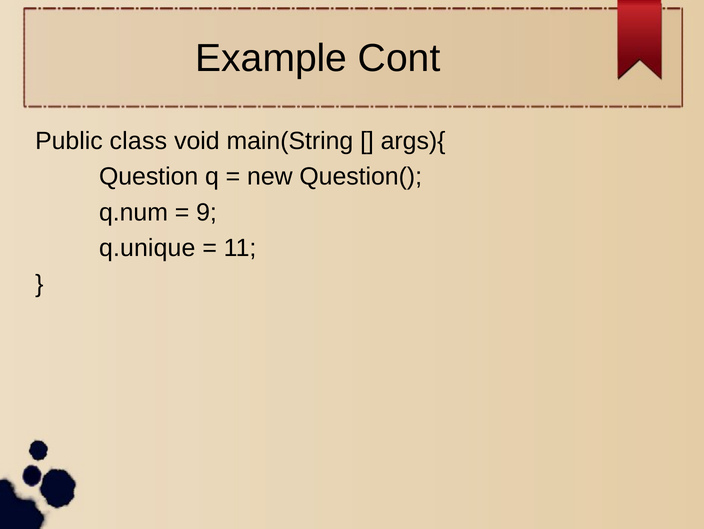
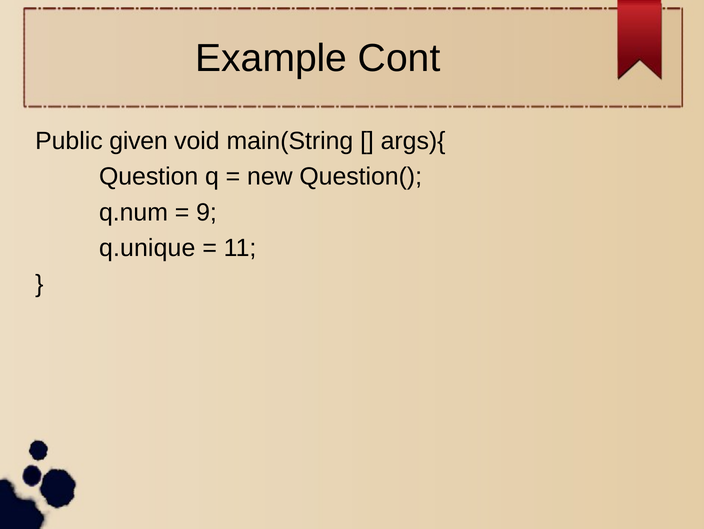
class: class -> given
